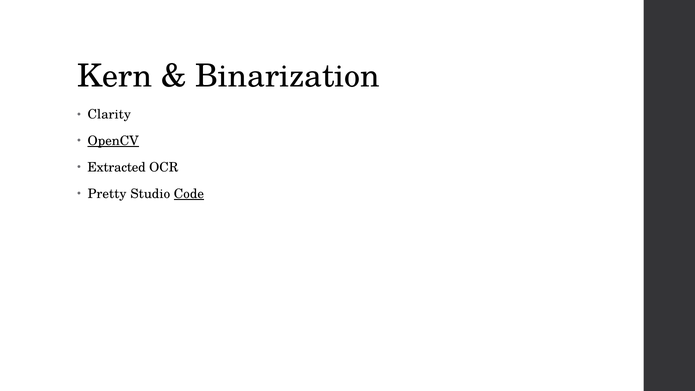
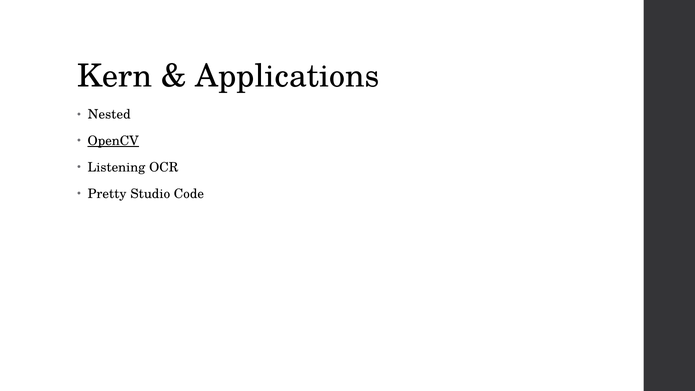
Binarization: Binarization -> Applications
Clarity: Clarity -> Nested
Extracted: Extracted -> Listening
Code underline: present -> none
